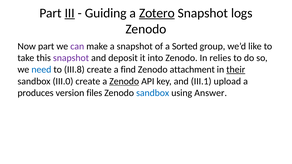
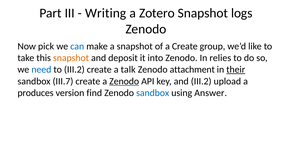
III underline: present -> none
Guiding: Guiding -> Writing
Zotero underline: present -> none
Now part: part -> pick
can colour: purple -> blue
a Sorted: Sorted -> Create
snapshot at (71, 58) colour: purple -> orange
to III.8: III.8 -> III.2
find: find -> talk
III.0: III.0 -> III.7
and III.1: III.1 -> III.2
files: files -> find
